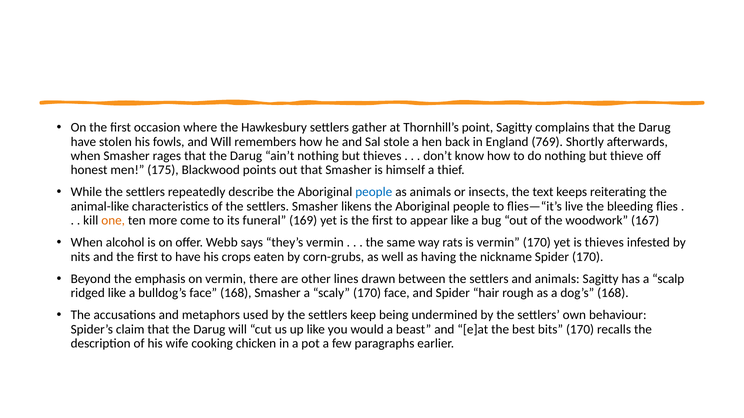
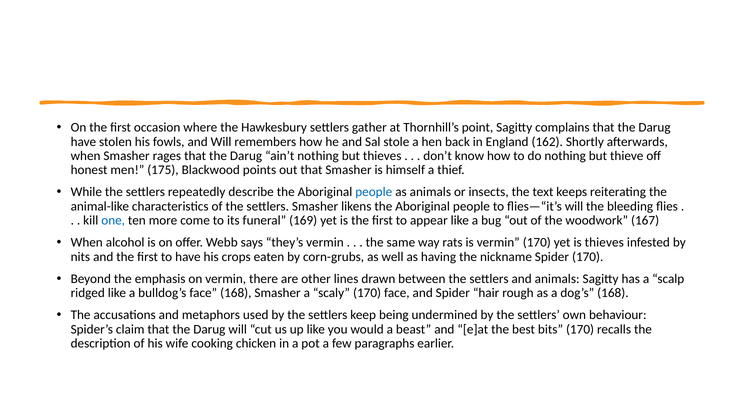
769: 769 -> 162
flies—“it’s live: live -> will
one colour: orange -> blue
